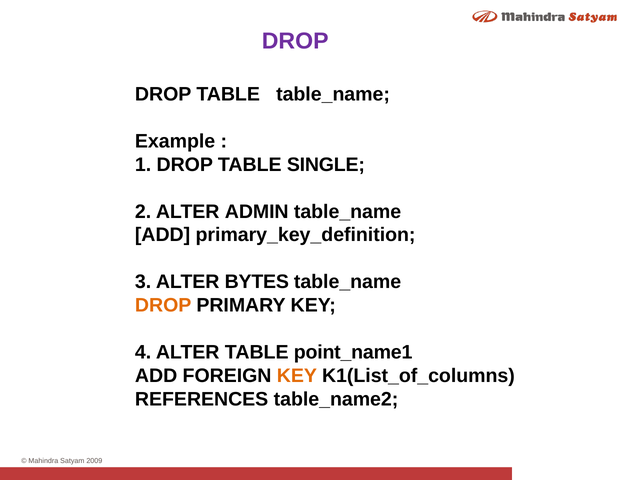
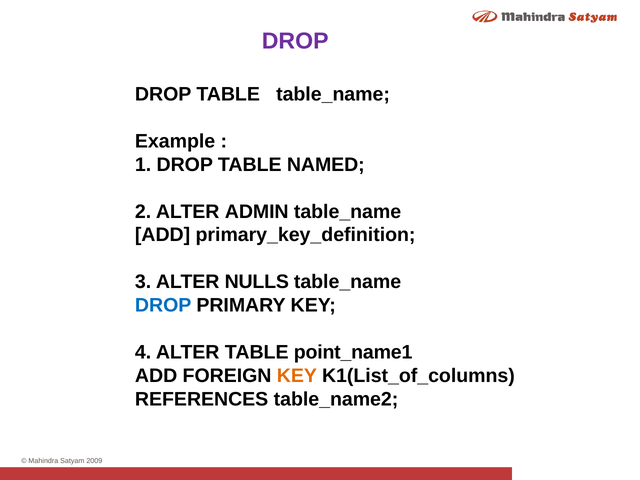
SINGLE: SINGLE -> NAMED
BYTES: BYTES -> NULLS
DROP at (163, 305) colour: orange -> blue
